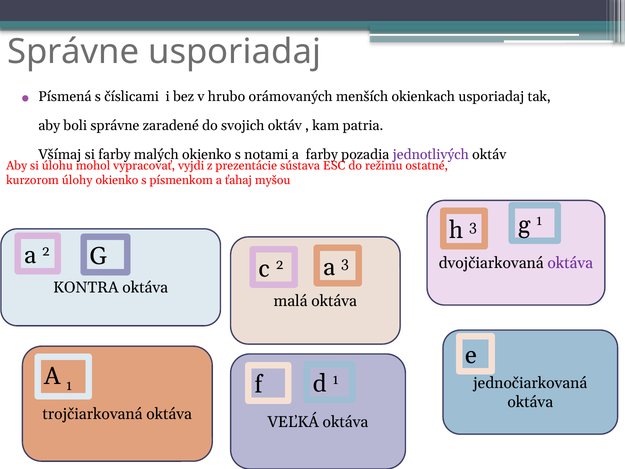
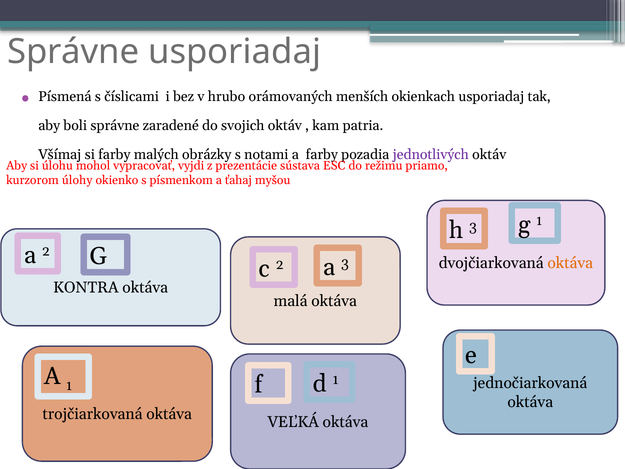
malých okienko: okienko -> obrázky
ostatné: ostatné -> priamo
oktáva at (570, 263) colour: purple -> orange
